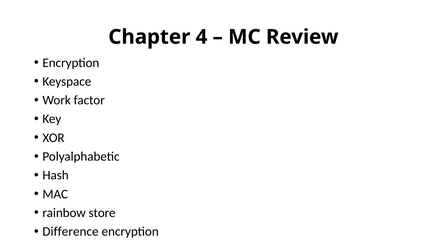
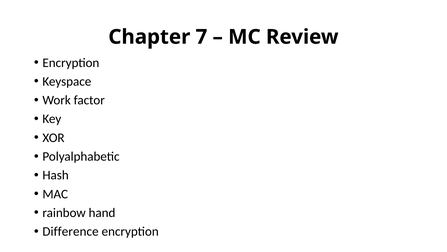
4: 4 -> 7
store: store -> hand
